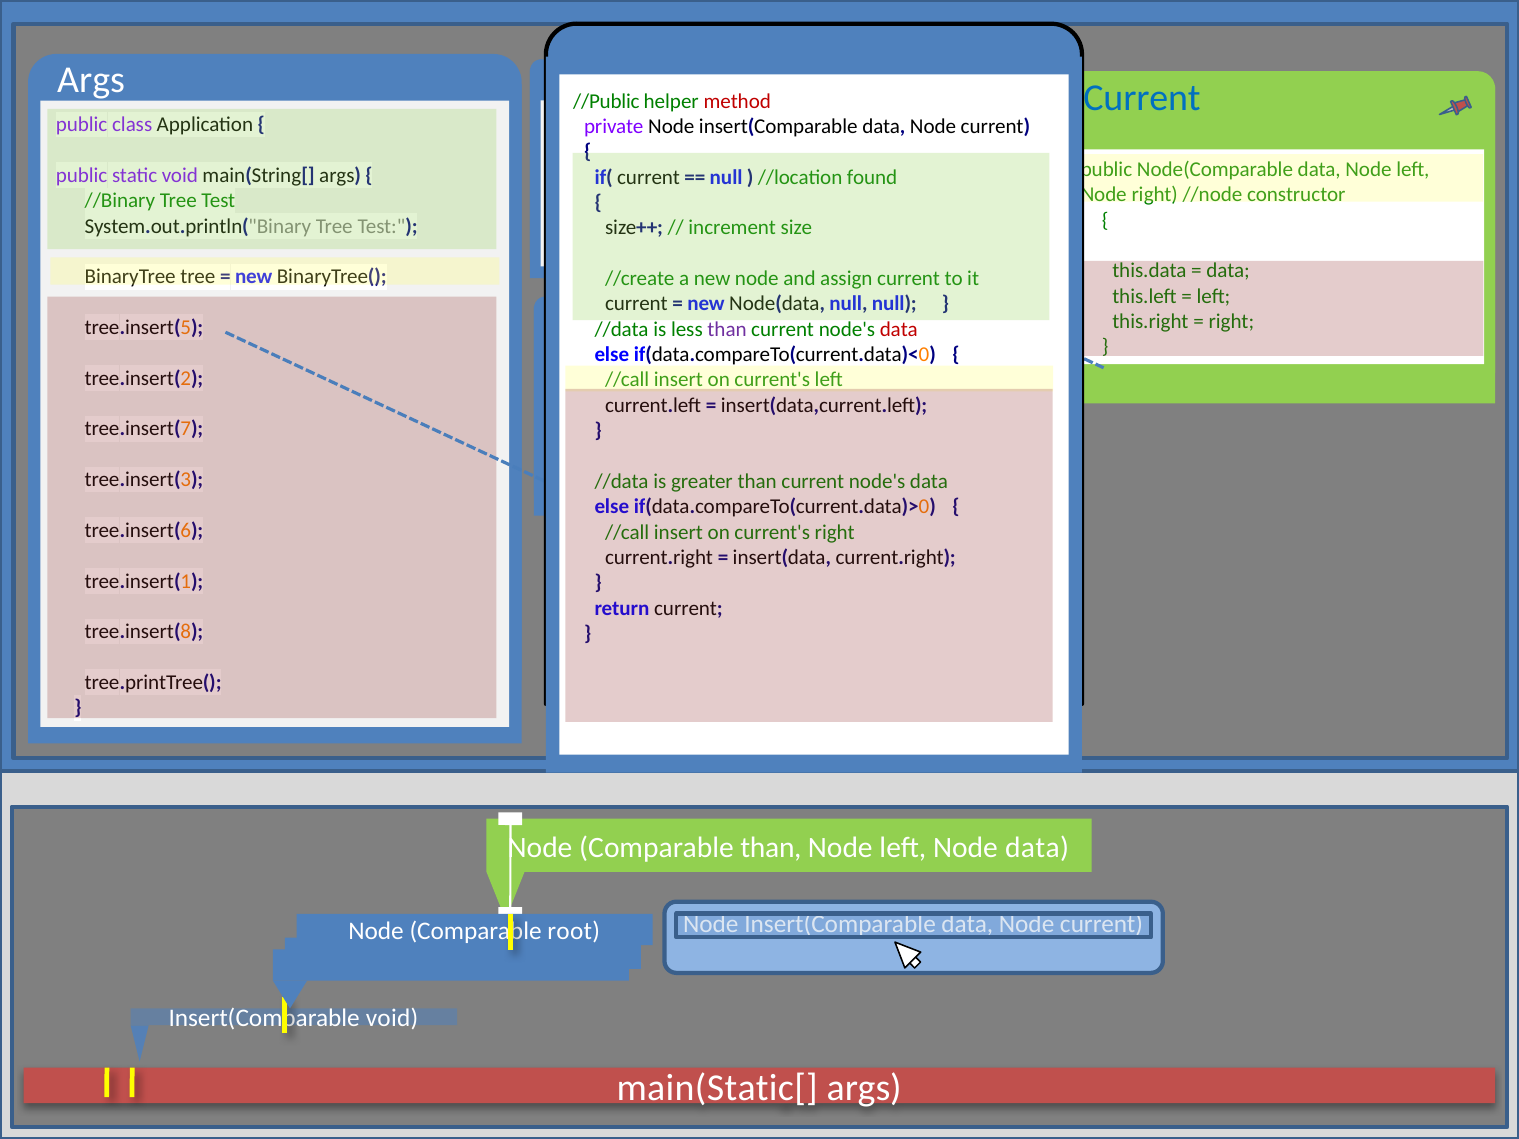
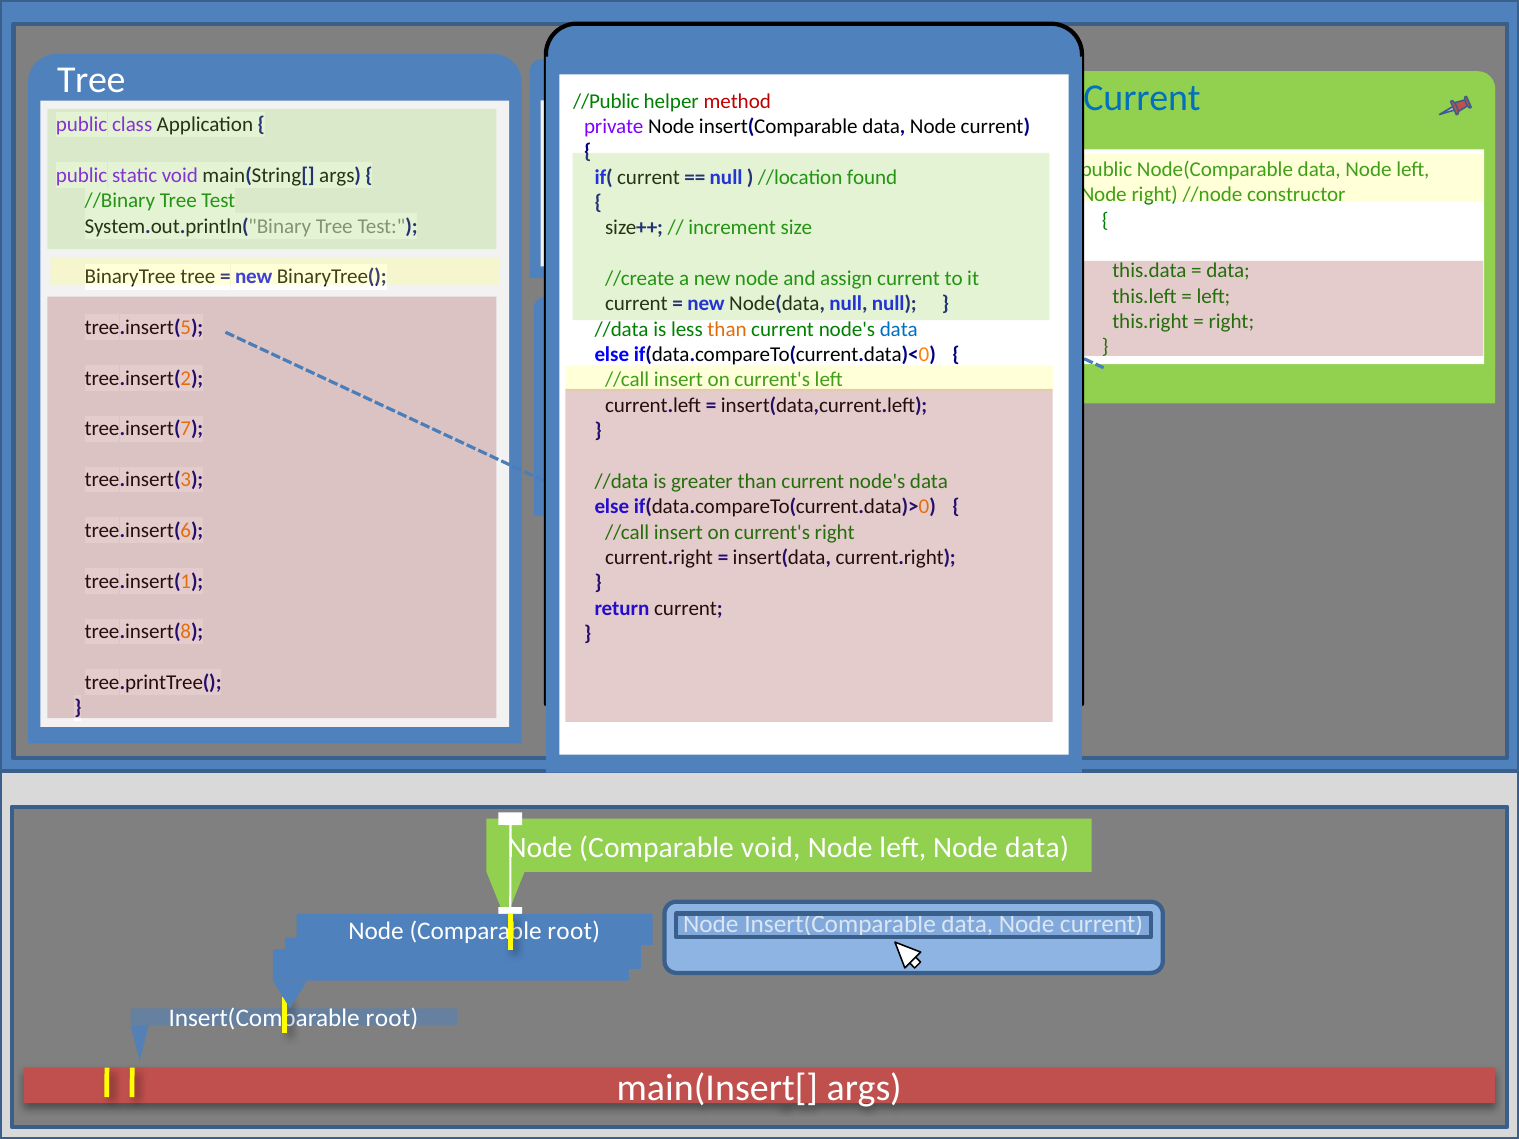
Args at (91, 80): Args -> Tree
than at (727, 329) colour: purple -> orange
data at (899, 329) colour: red -> blue
Comparable than: than -> void
void at (392, 1019): void -> root
main(Static[: main(Static[ -> main(Insert[
